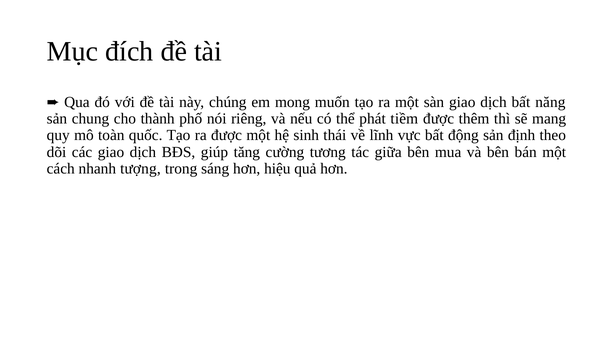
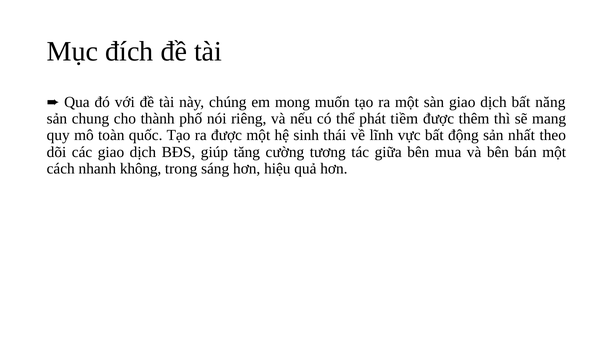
định: định -> nhất
tượng: tượng -> không
